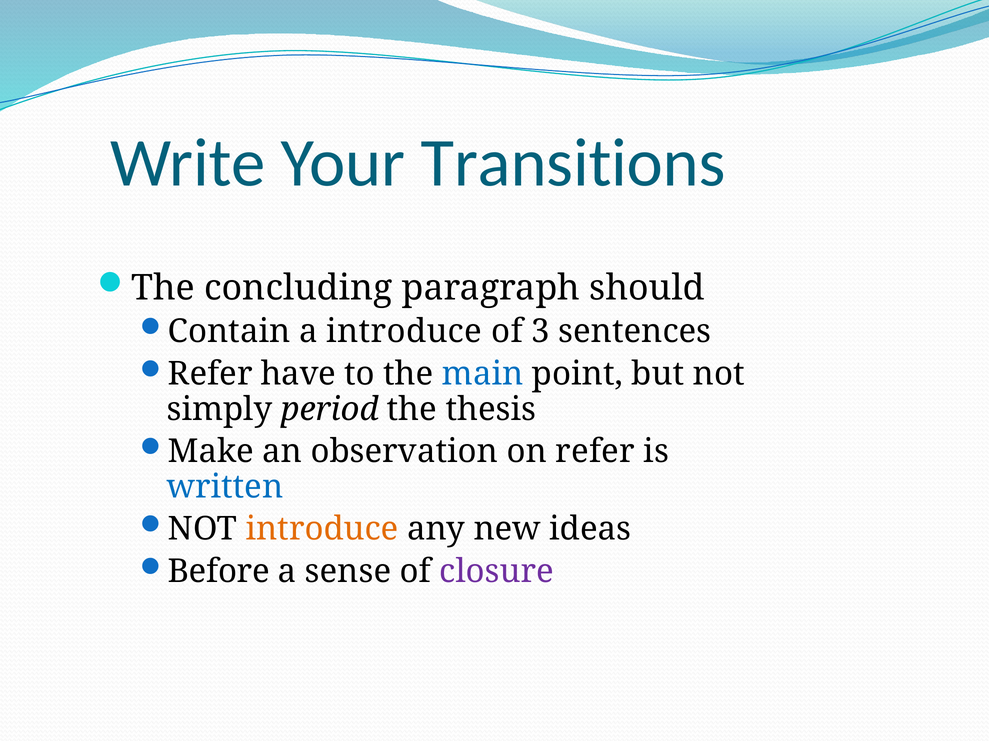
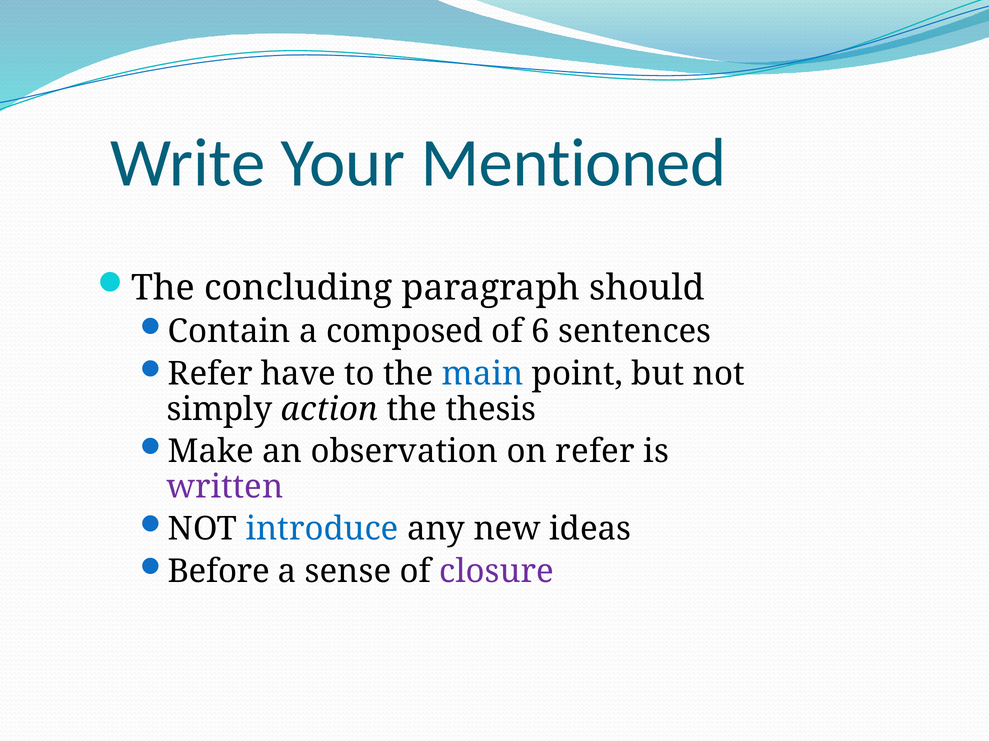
Transitions: Transitions -> Mentioned
a introduce: introduce -> composed
3: 3 -> 6
period: period -> action
written colour: blue -> purple
introduce at (322, 530) colour: orange -> blue
